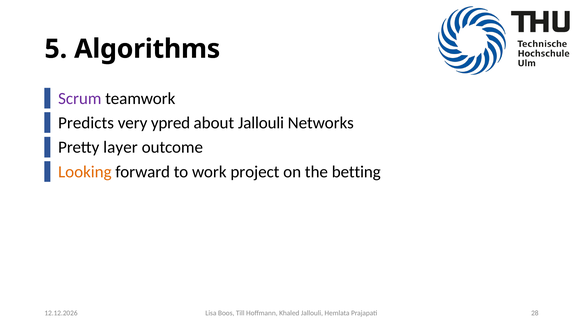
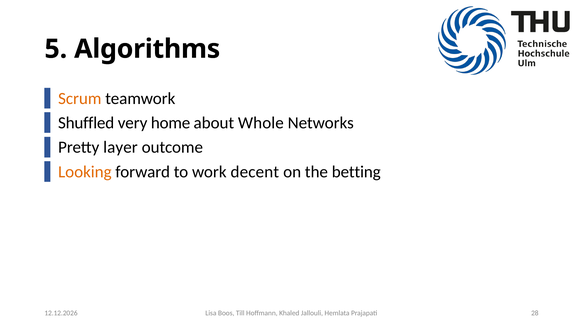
Scrum colour: purple -> orange
Predicts: Predicts -> Shuffled
ypred: ypred -> home
about Jallouli: Jallouli -> Whole
project: project -> decent
